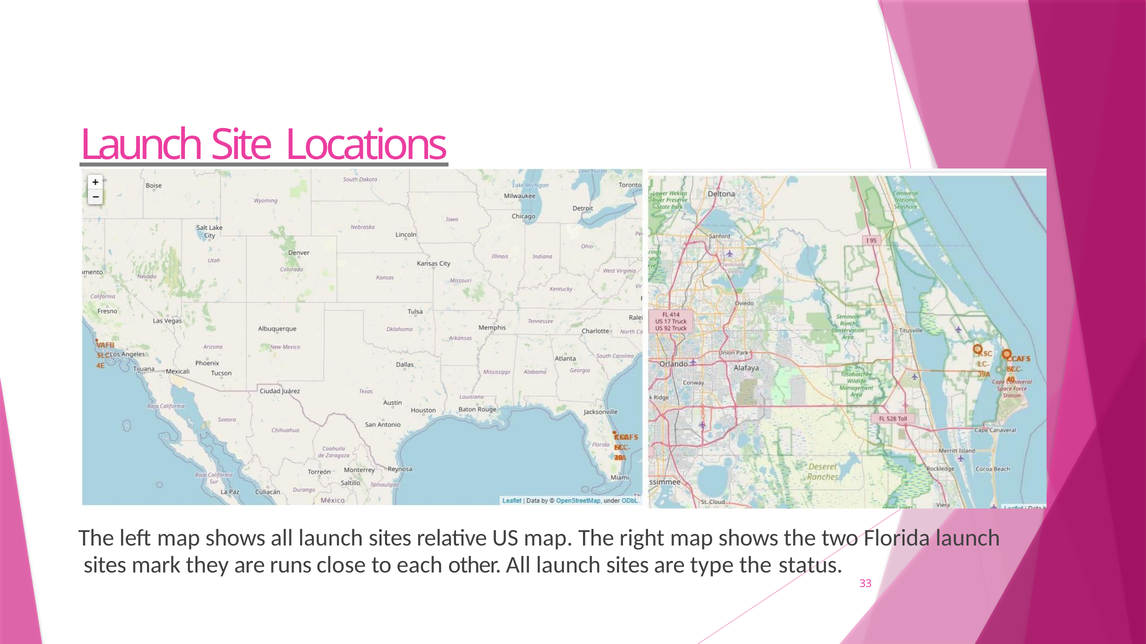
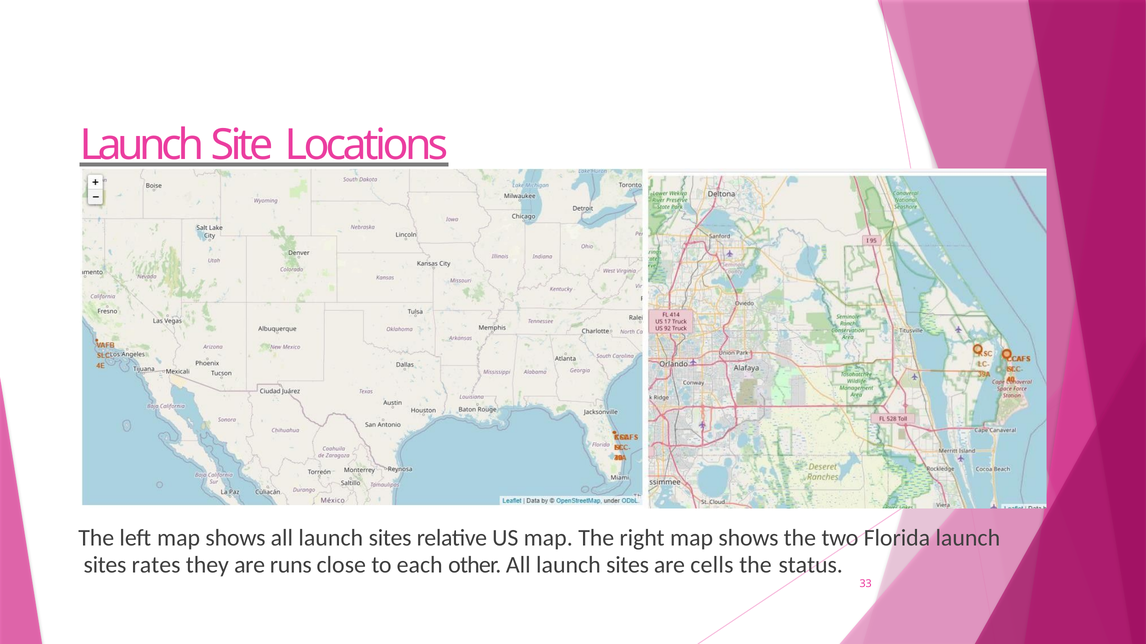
mark: mark -> rates
type: type -> cells
